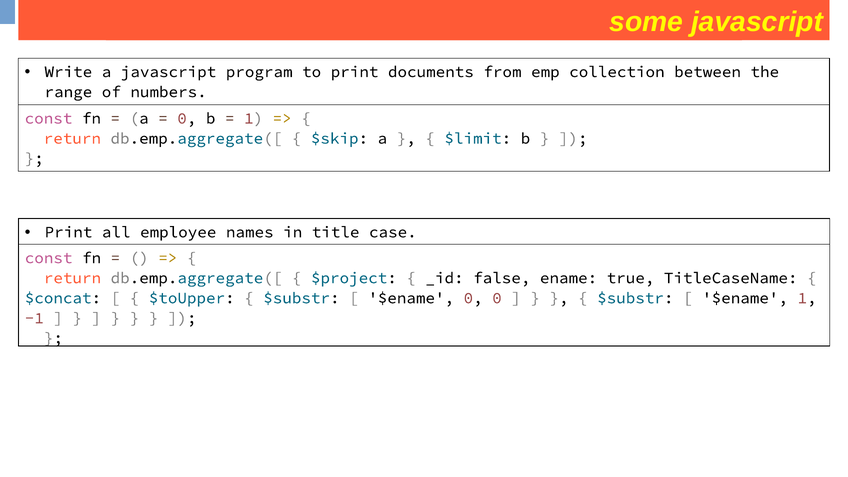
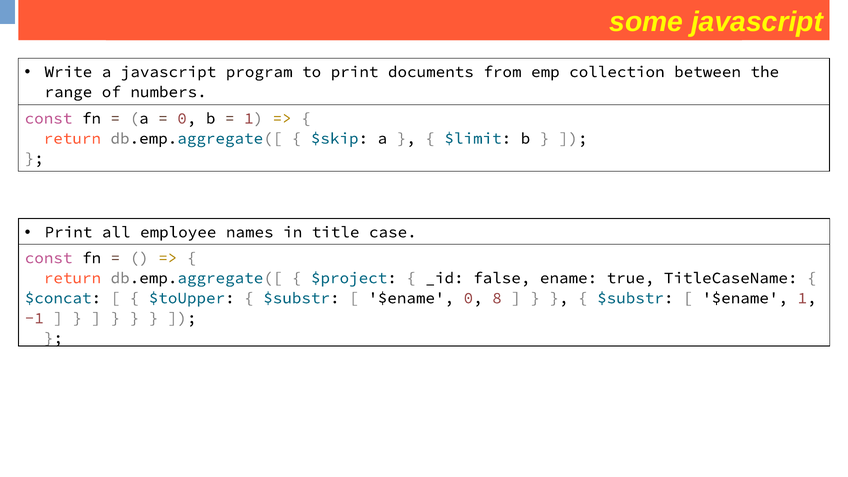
0 0: 0 -> 8
